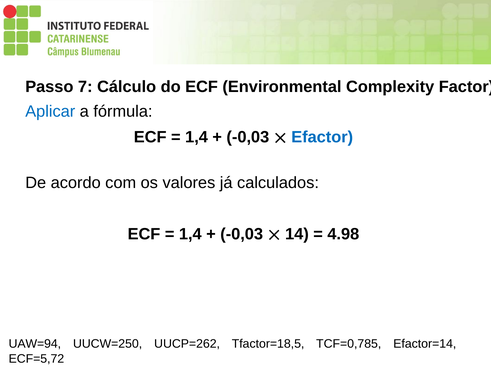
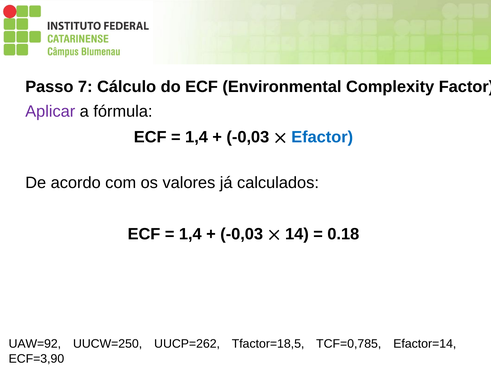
Aplicar colour: blue -> purple
4.98: 4.98 -> 0.18
UAW=94: UAW=94 -> UAW=92
ECF=5,72: ECF=5,72 -> ECF=3,90
